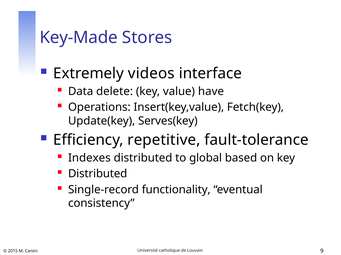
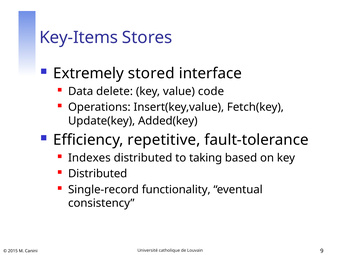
Key-Made: Key-Made -> Key-Items
videos: videos -> stored
have: have -> code
Serves(key: Serves(key -> Added(key
global: global -> taking
